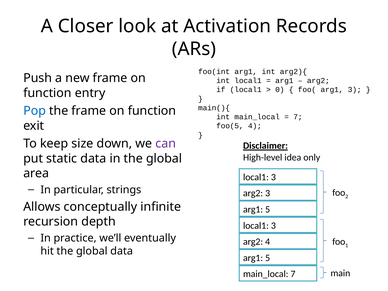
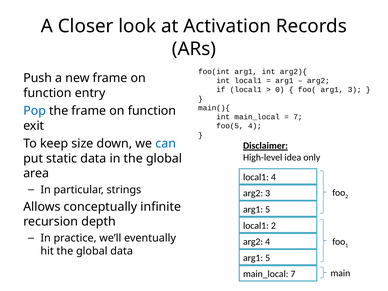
can colour: purple -> blue
3 at (273, 177): 3 -> 4
3 at (273, 226): 3 -> 2
